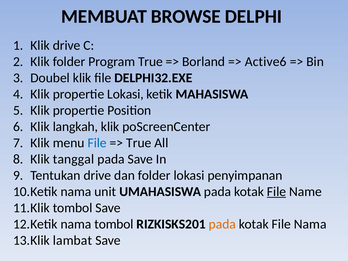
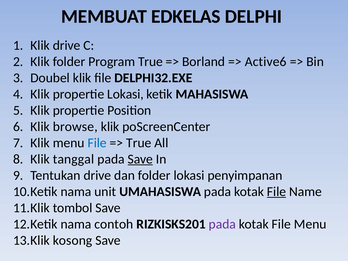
BROWSE: BROWSE -> EDKELAS
langkah: langkah -> browse
Save at (140, 159) underline: none -> present
nama tombol: tombol -> contoh
pada at (222, 224) colour: orange -> purple
File Nama: Nama -> Menu
lambat: lambat -> kosong
